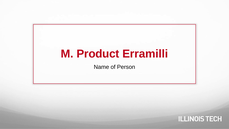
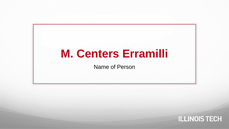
Product: Product -> Centers
